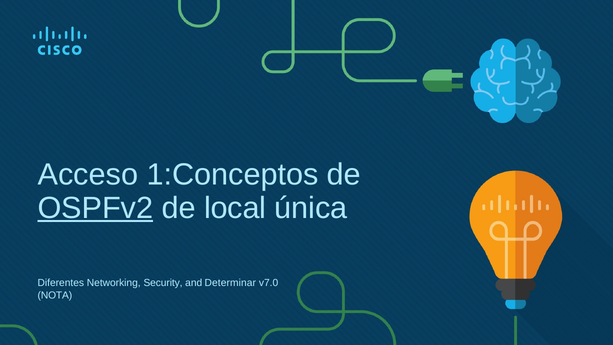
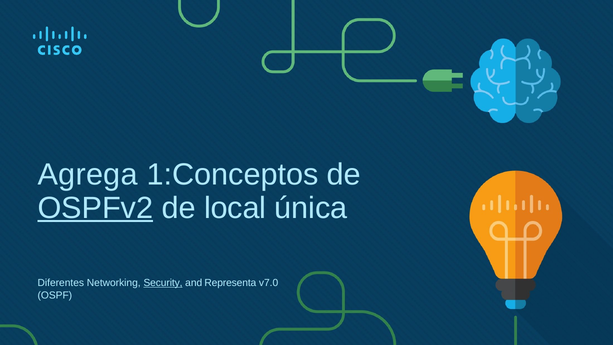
Acceso: Acceso -> Agrega
Security underline: none -> present
Determinar: Determinar -> Representa
NOTA: NOTA -> OSPF
